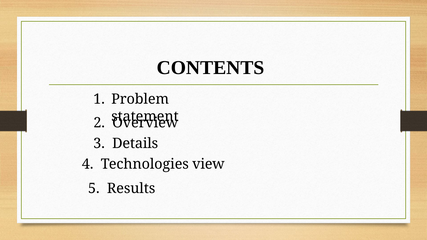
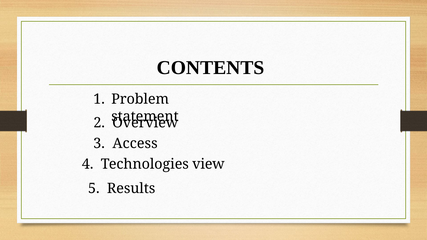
Details: Details -> Access
